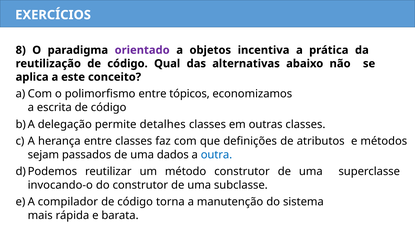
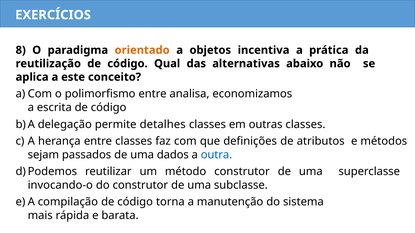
orientado colour: purple -> orange
tópicos: tópicos -> analisa
compilador: compilador -> compilação
